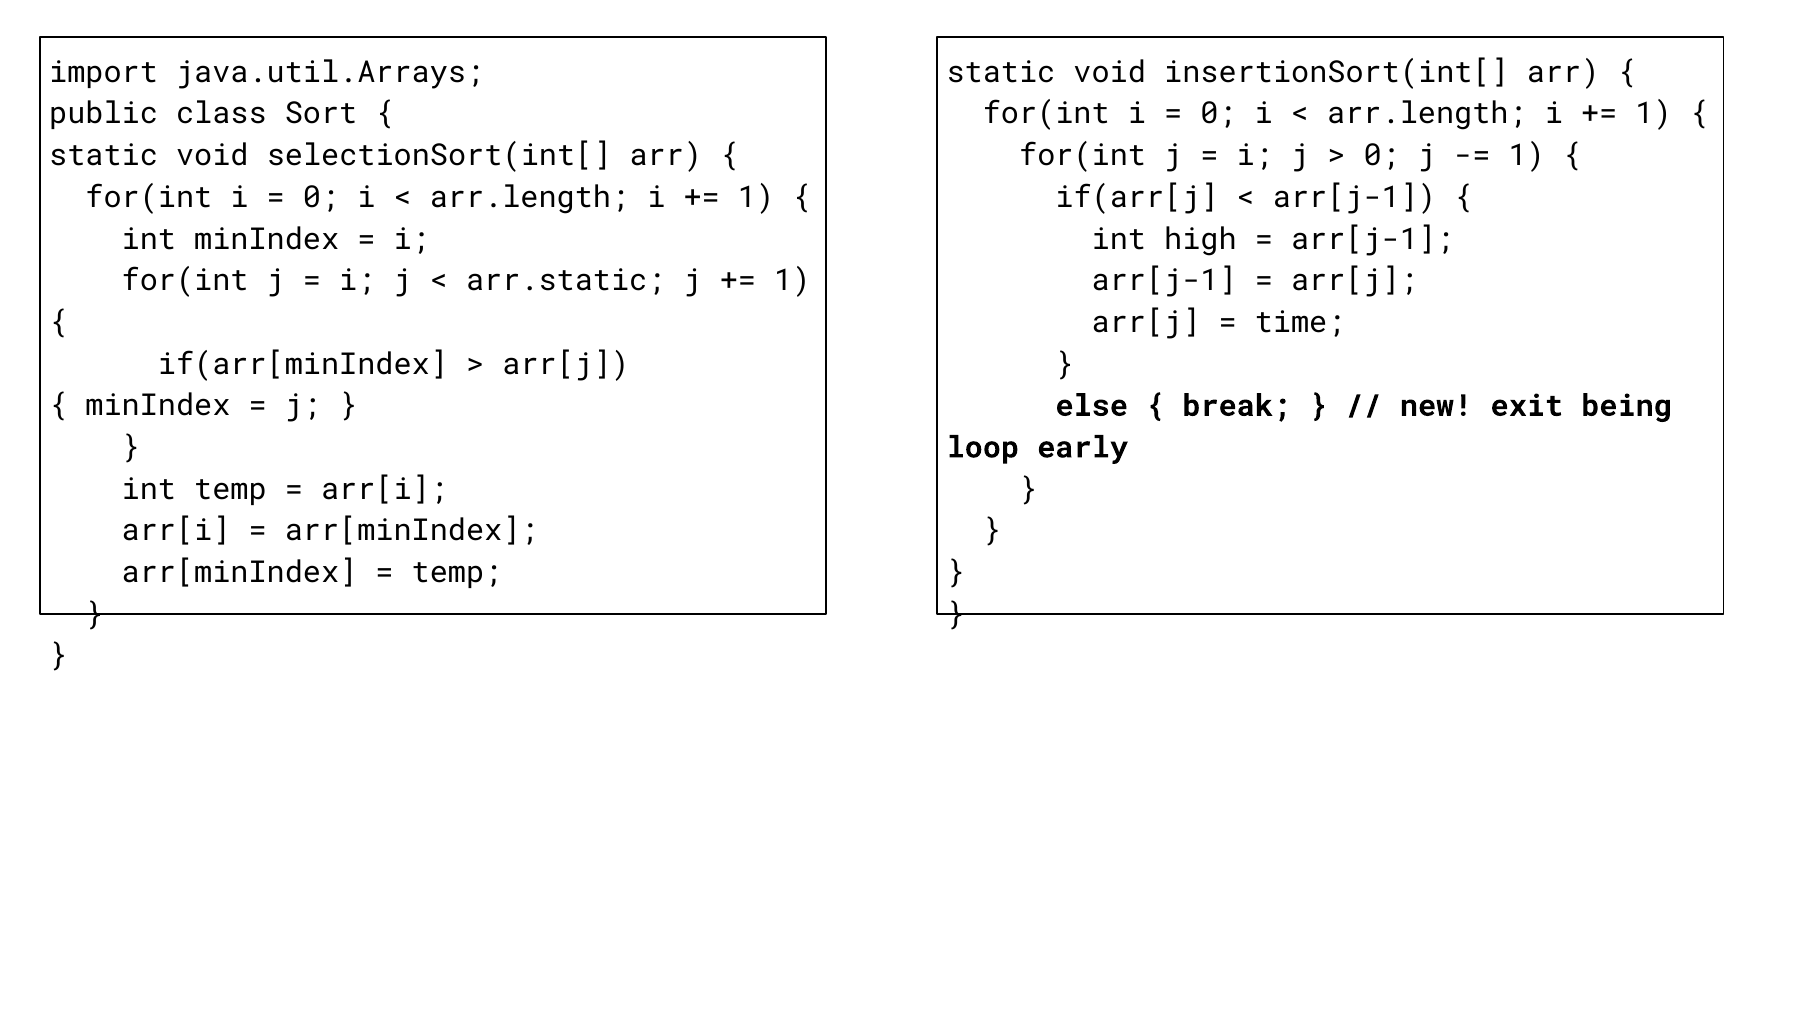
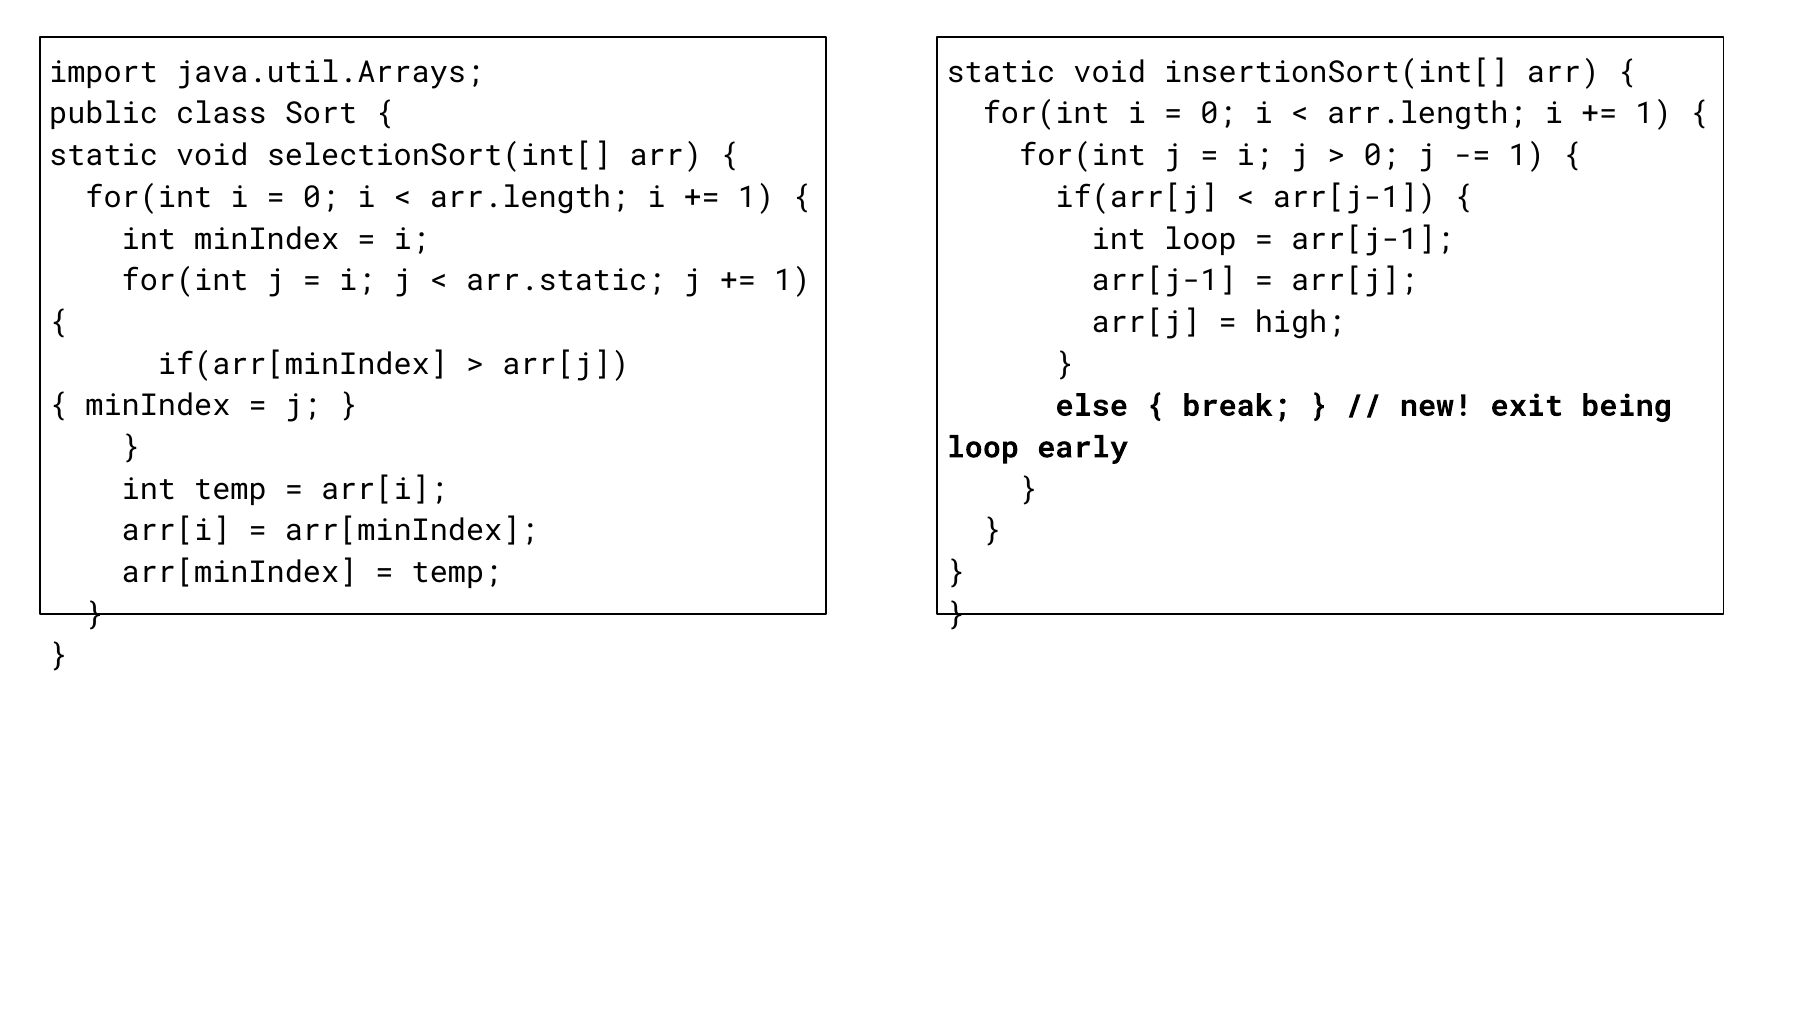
int high: high -> loop
time: time -> high
